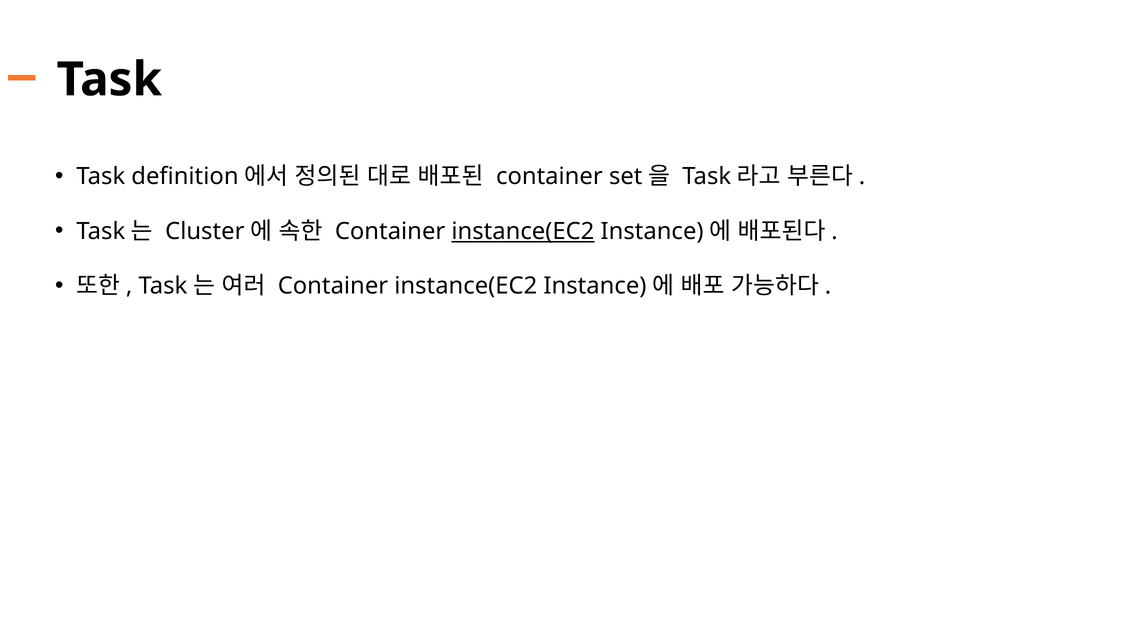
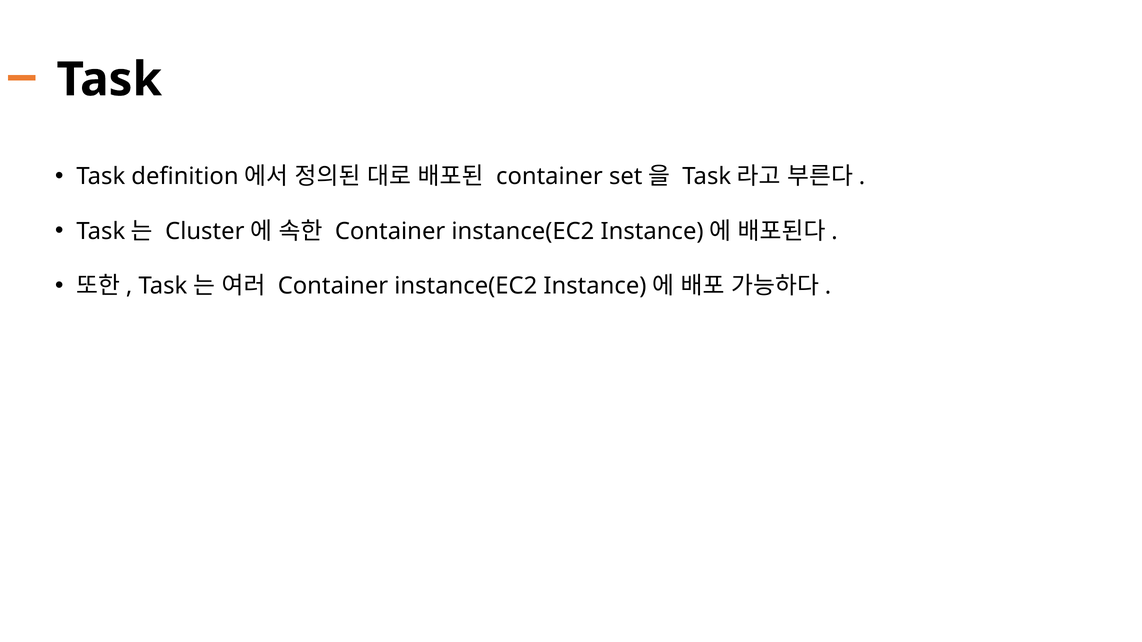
instance(EC2 at (523, 231) underline: present -> none
